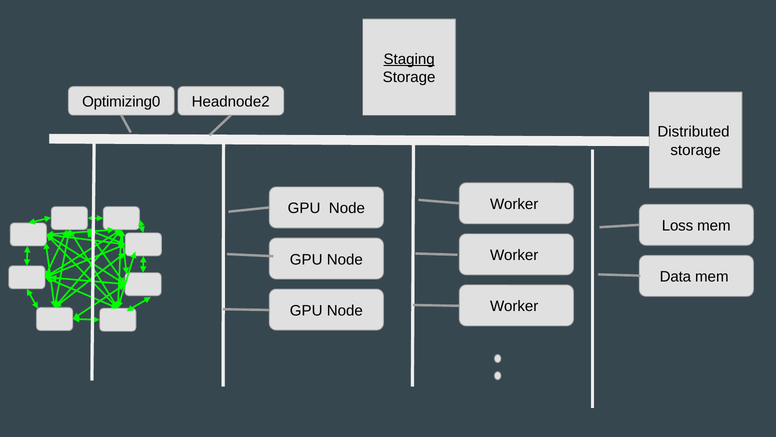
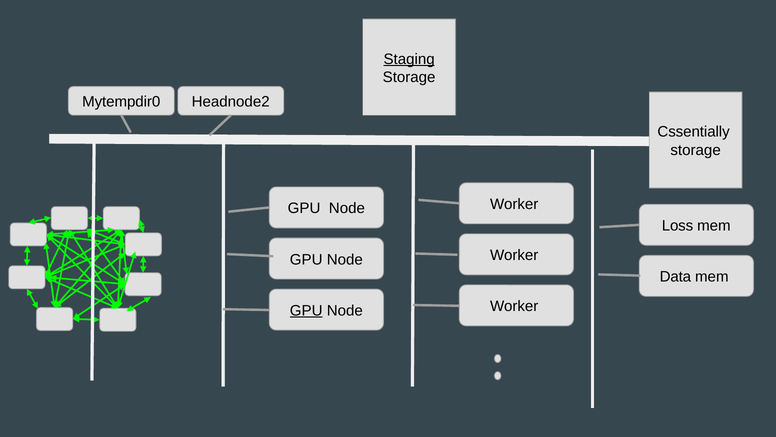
Optimizing0: Optimizing0 -> Mytempdir0
Distributed: Distributed -> Cssentially
GPU at (306, 310) underline: none -> present
